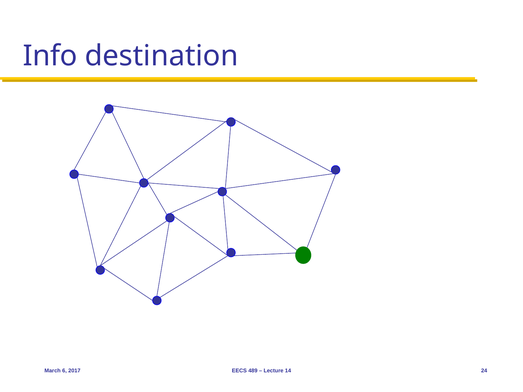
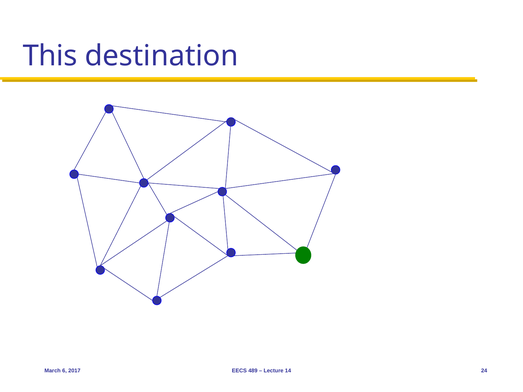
Info: Info -> This
